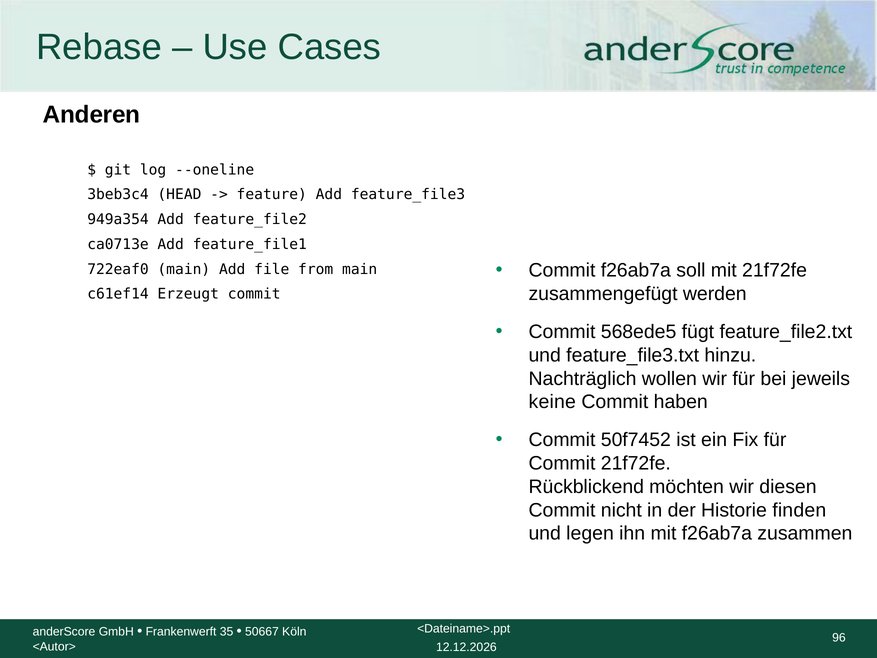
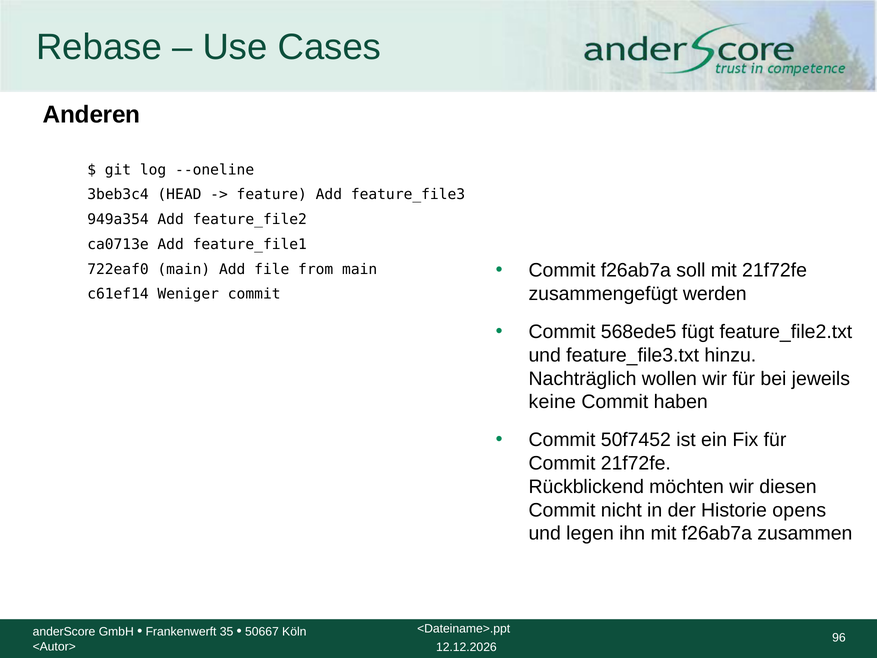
Erzeugt: Erzeugt -> Weniger
finden: finden -> opens
